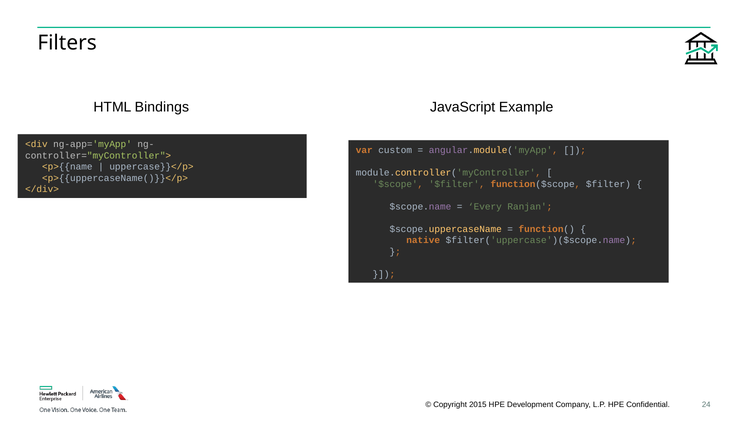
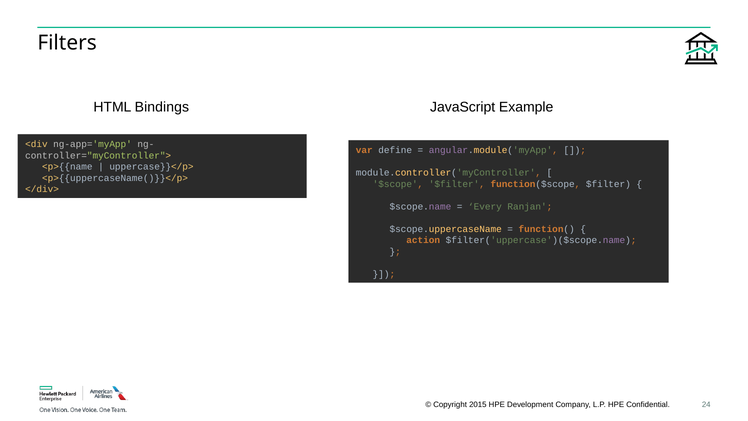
custom: custom -> define
native: native -> action
